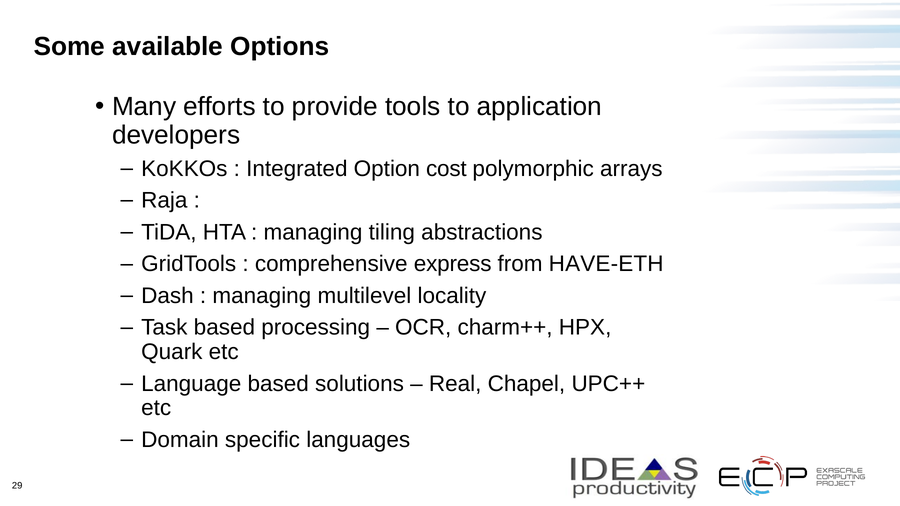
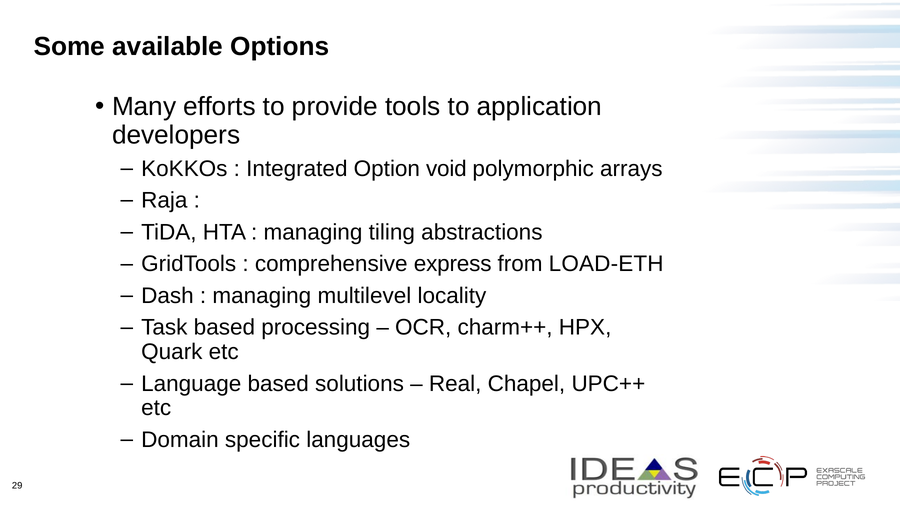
cost: cost -> void
HAVE-ETH: HAVE-ETH -> LOAD-ETH
